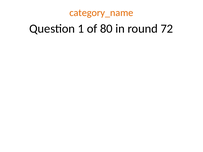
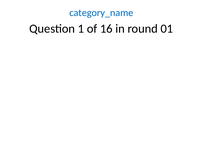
category_name colour: orange -> blue
80: 80 -> 16
72: 72 -> 01
